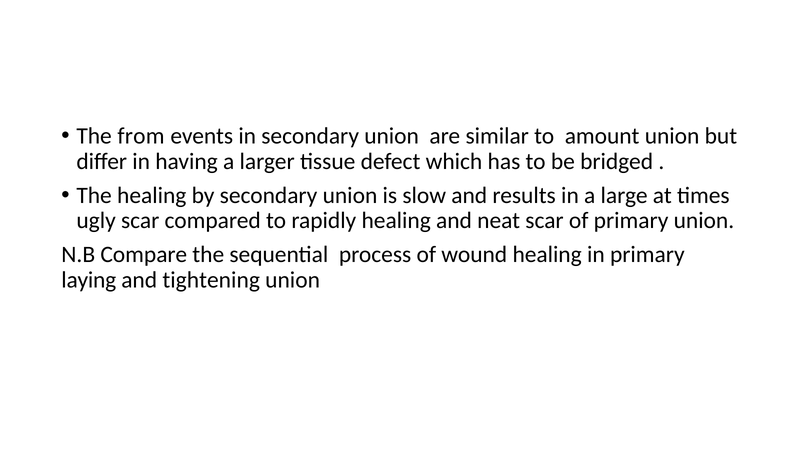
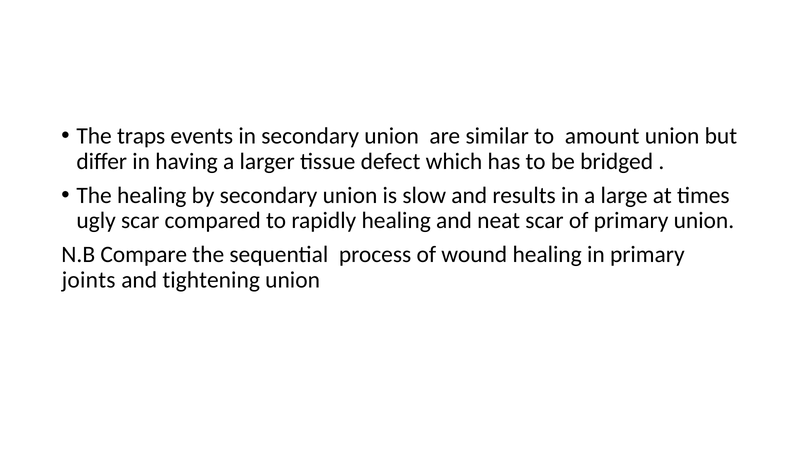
from: from -> traps
laying: laying -> joints
